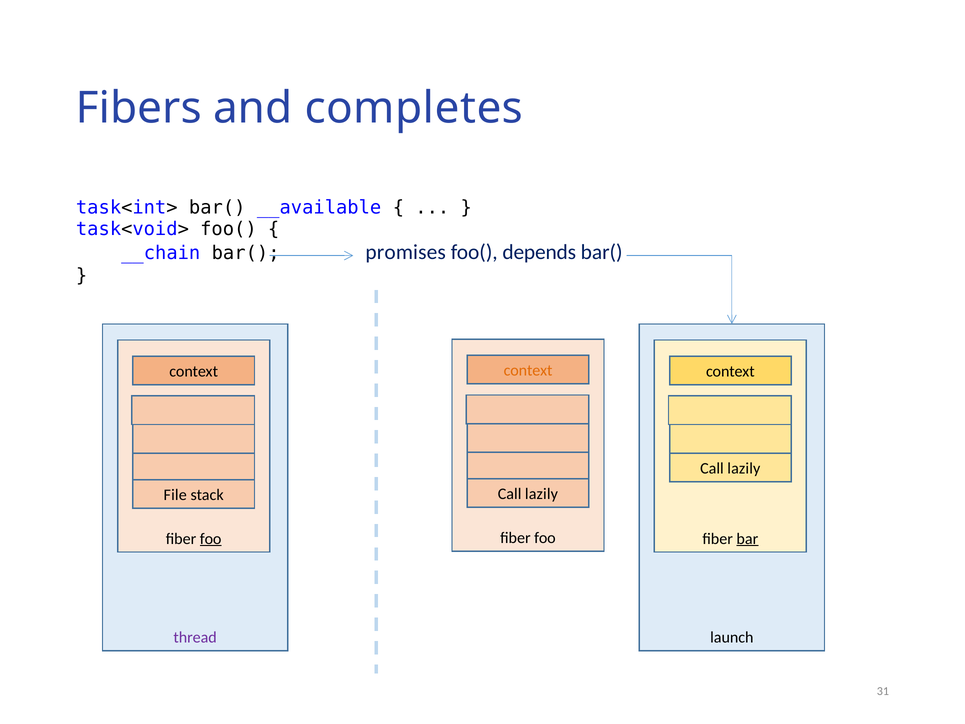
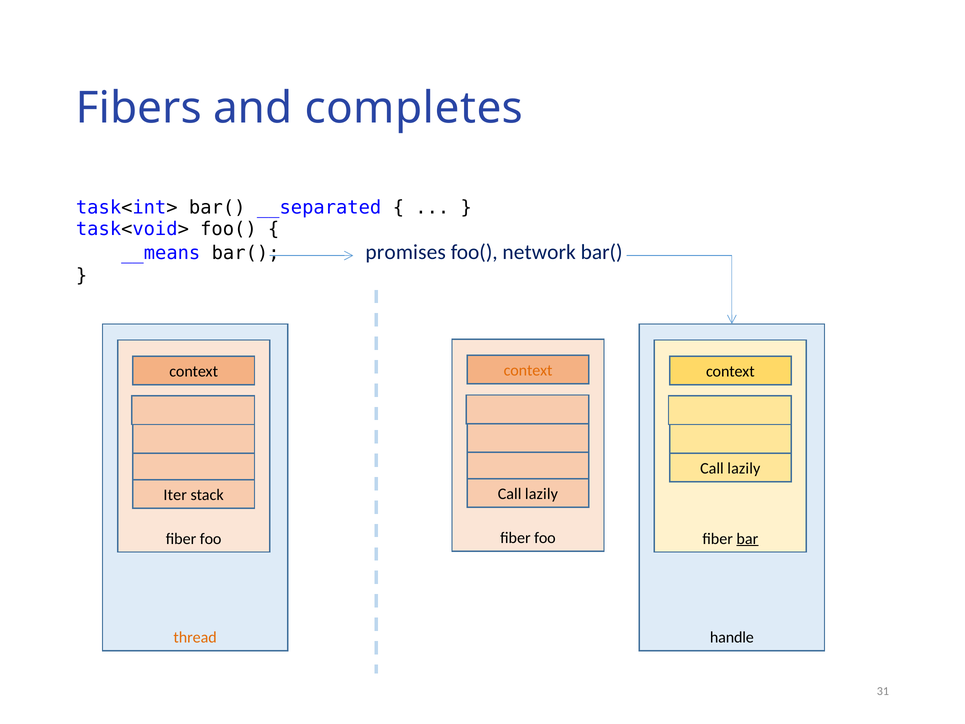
__available: __available -> __separated
__chain: __chain -> __means
depends: depends -> network
File: File -> Iter
foo at (211, 539) underline: present -> none
thread colour: purple -> orange
launch: launch -> handle
